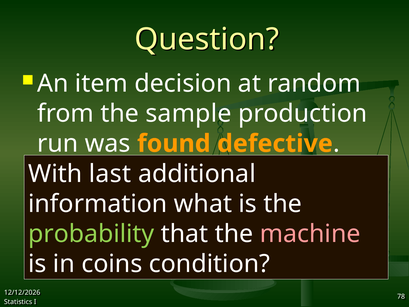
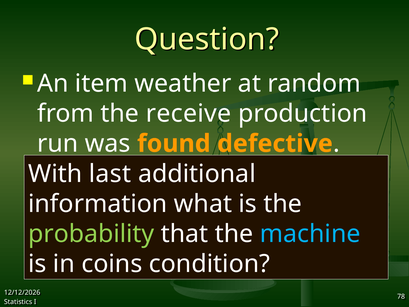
decision: decision -> weather
sample: sample -> receive
machine colour: pink -> light blue
